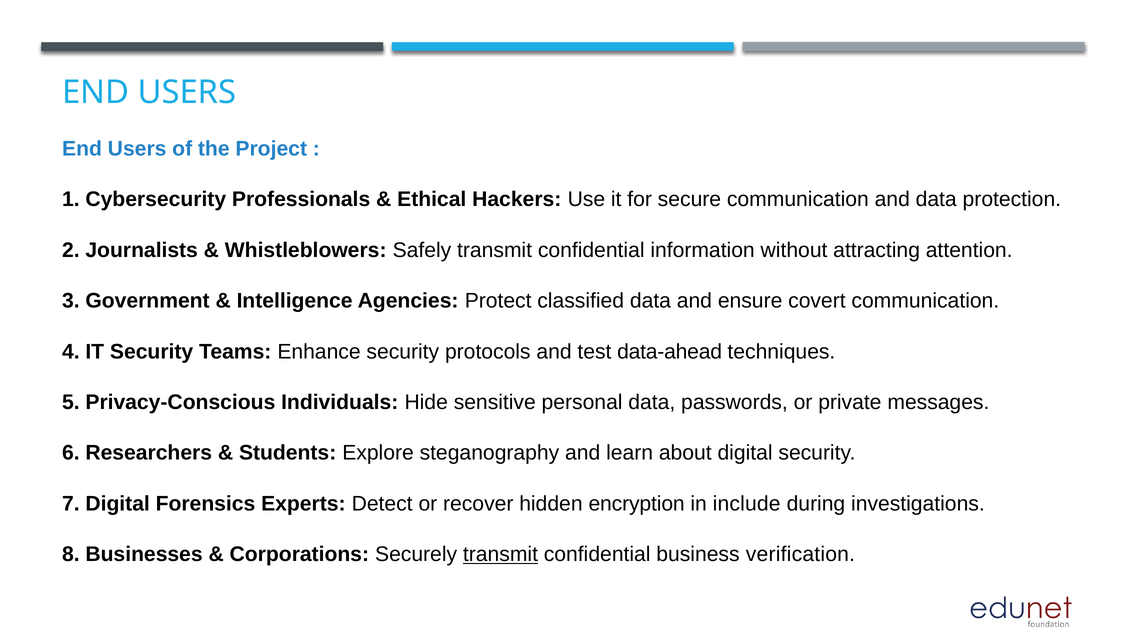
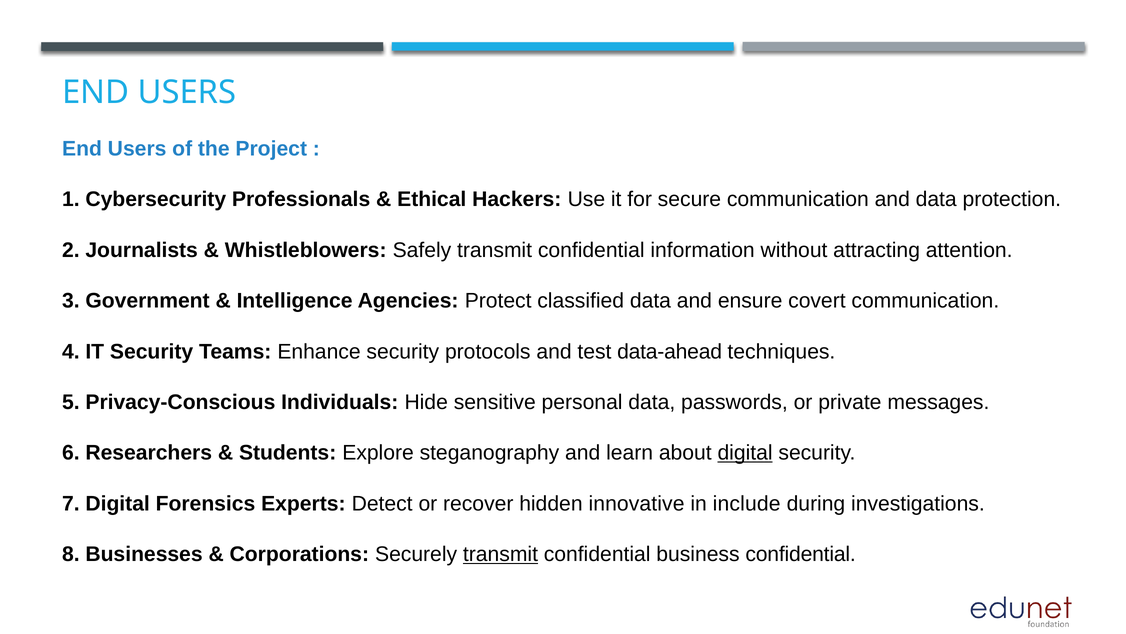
digital at (745, 453) underline: none -> present
encryption: encryption -> innovative
business verification: verification -> confidential
